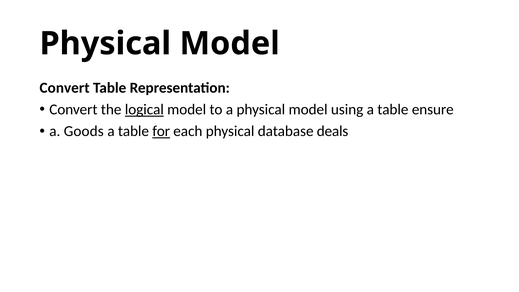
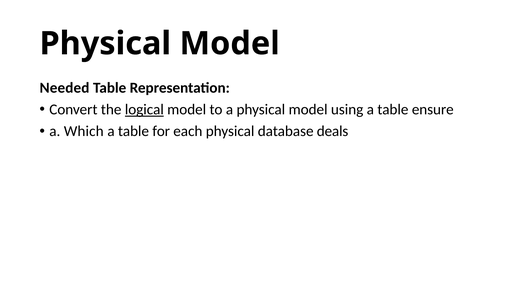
Convert at (65, 88): Convert -> Needed
Goods: Goods -> Which
for underline: present -> none
